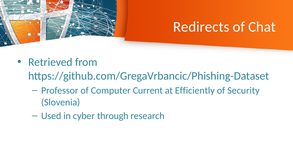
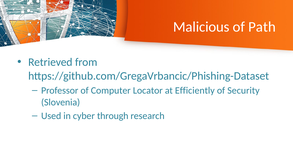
Redirects: Redirects -> Malicious
Chat: Chat -> Path
Current: Current -> Locator
